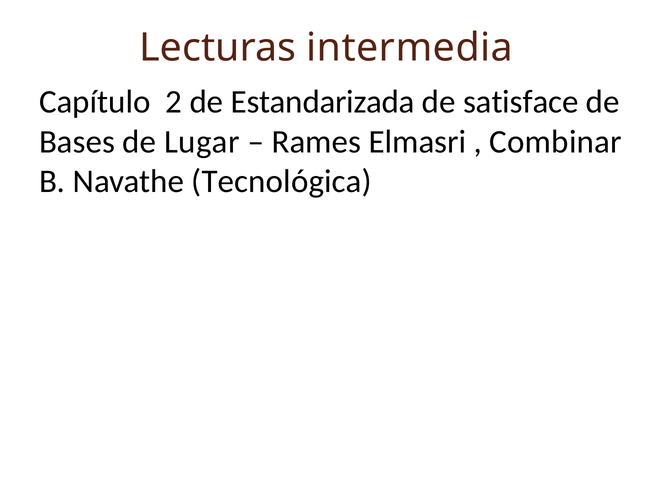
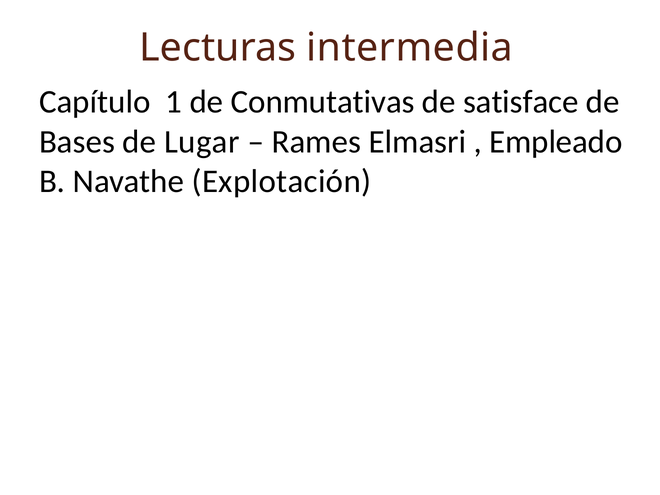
2: 2 -> 1
Estandarizada: Estandarizada -> Conmutativas
Combinar: Combinar -> Empleado
Tecnológica: Tecnológica -> Explotación
